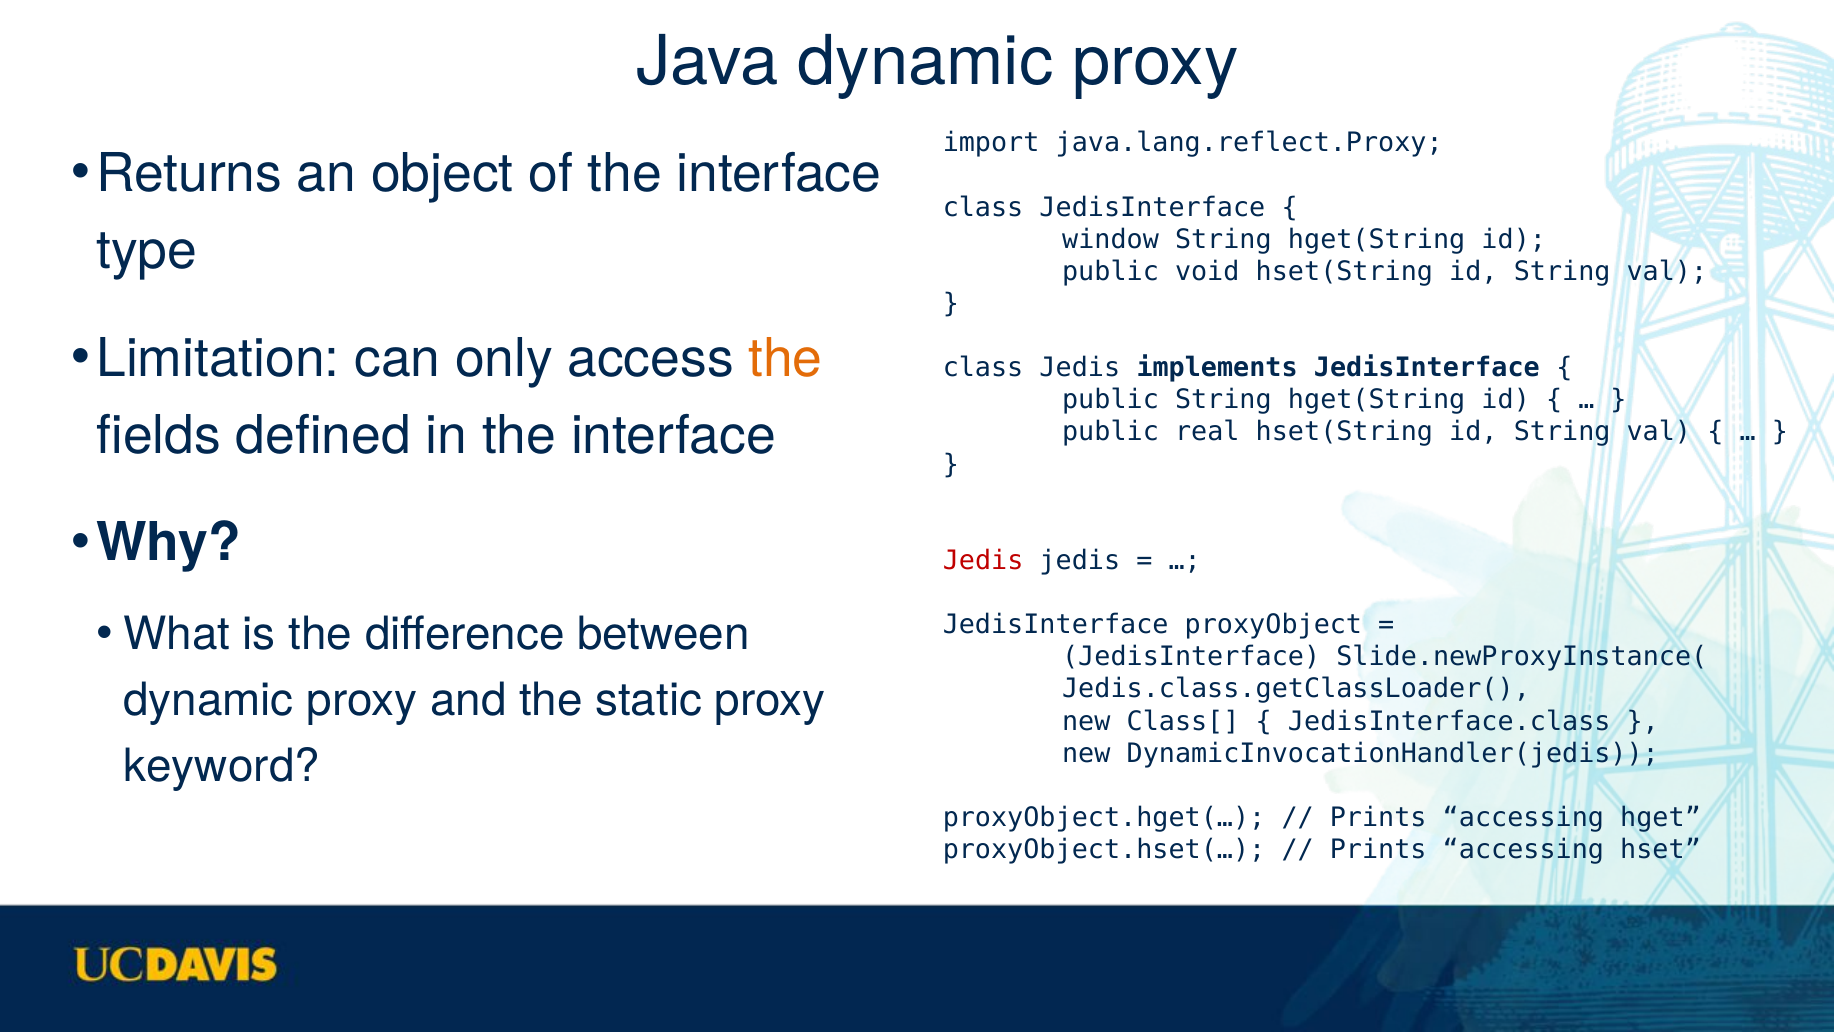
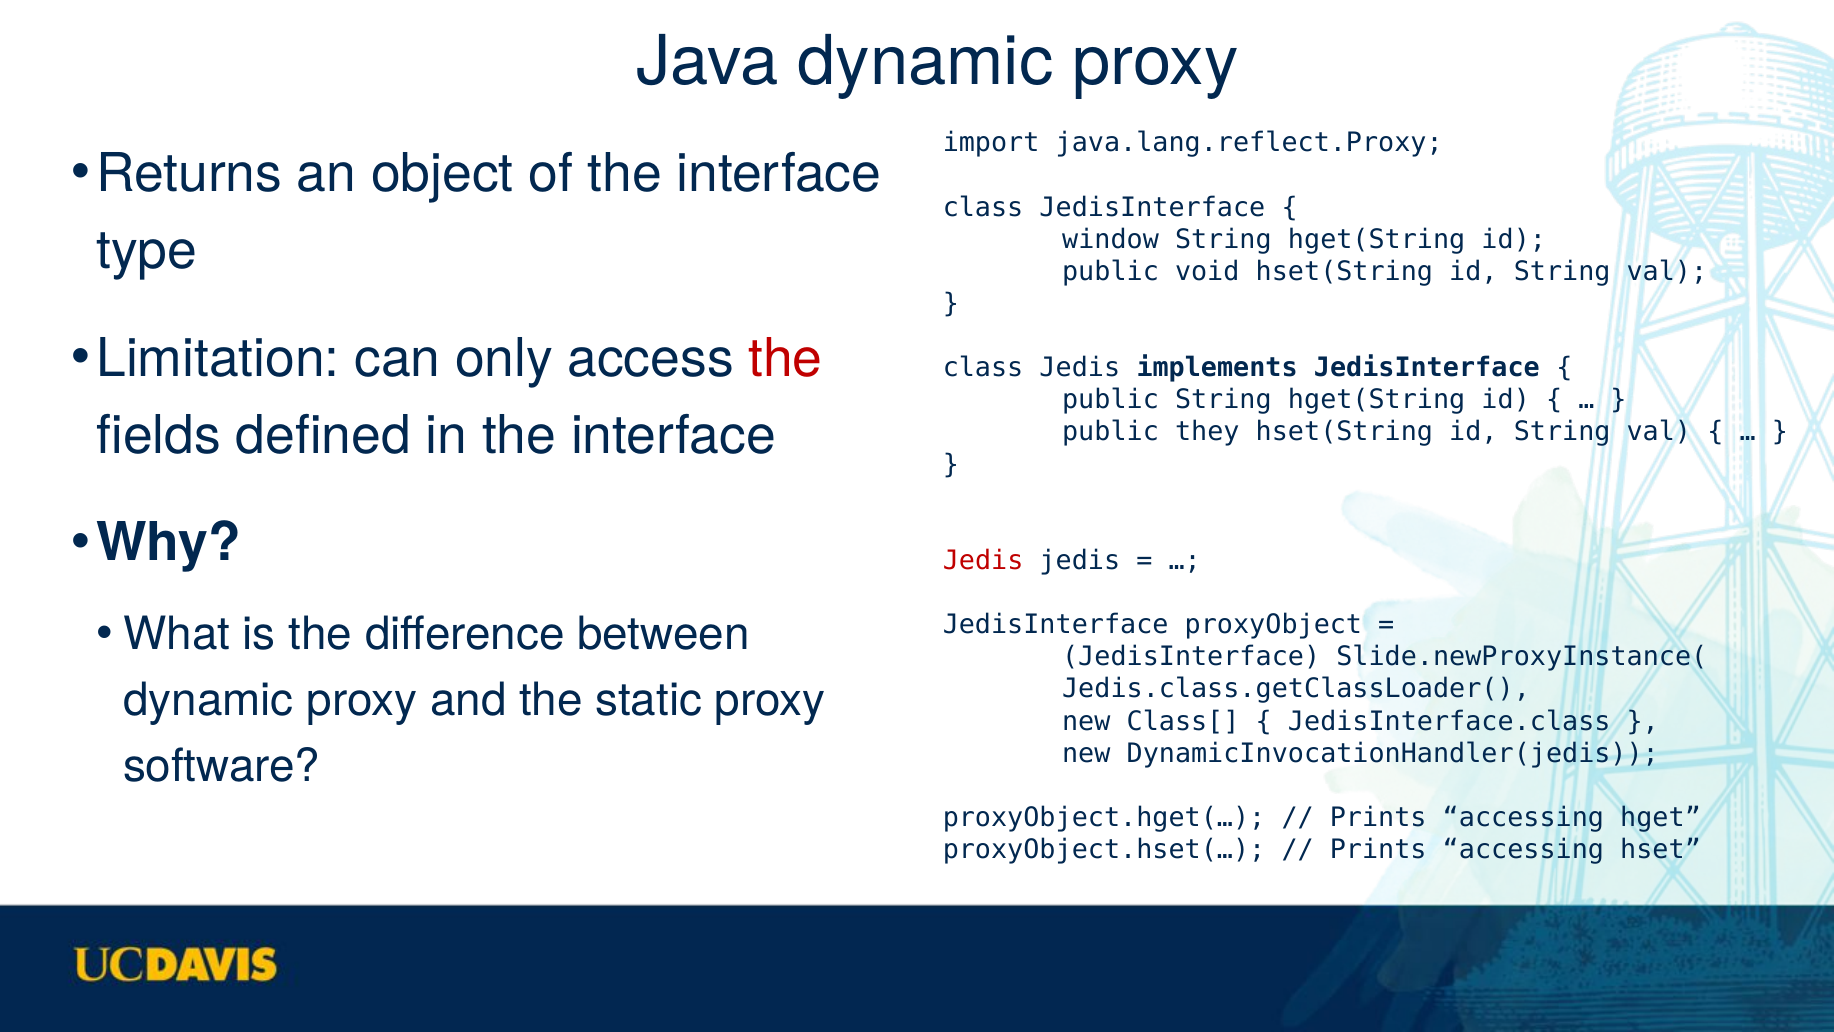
the at (786, 358) colour: orange -> red
real: real -> they
keyword: keyword -> software
